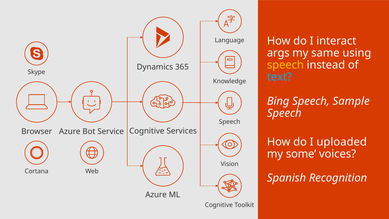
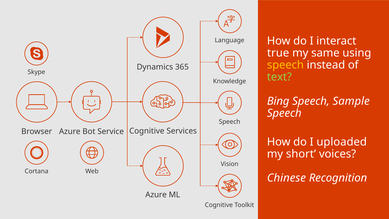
args: args -> true
text colour: light blue -> light green
some: some -> short
Spanish: Spanish -> Chinese
